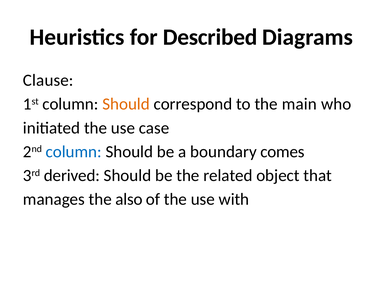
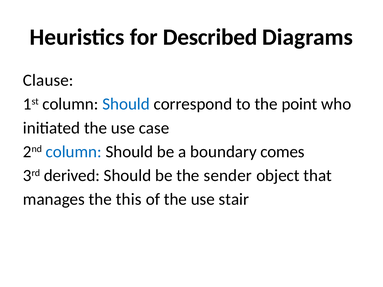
Should at (126, 104) colour: orange -> blue
main: main -> point
related: related -> sender
also: also -> this
with: with -> stair
